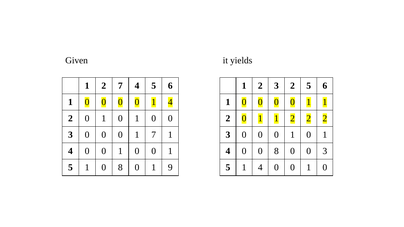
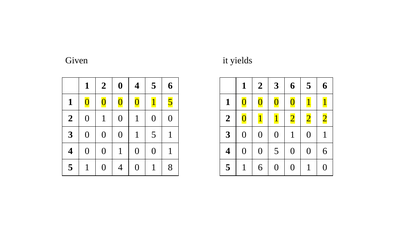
7 at (120, 86): 7 -> 0
3 2: 2 -> 6
4 at (170, 102): 4 -> 5
7 at (154, 135): 7 -> 5
0 0 8: 8 -> 5
3 at (325, 151): 3 -> 6
1 0 8: 8 -> 4
9: 9 -> 8
5 1 4: 4 -> 6
